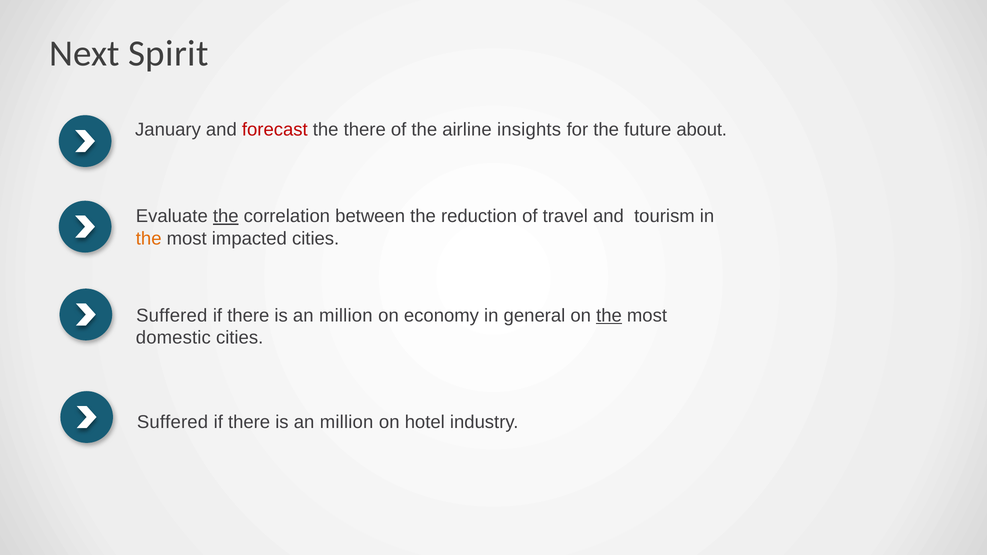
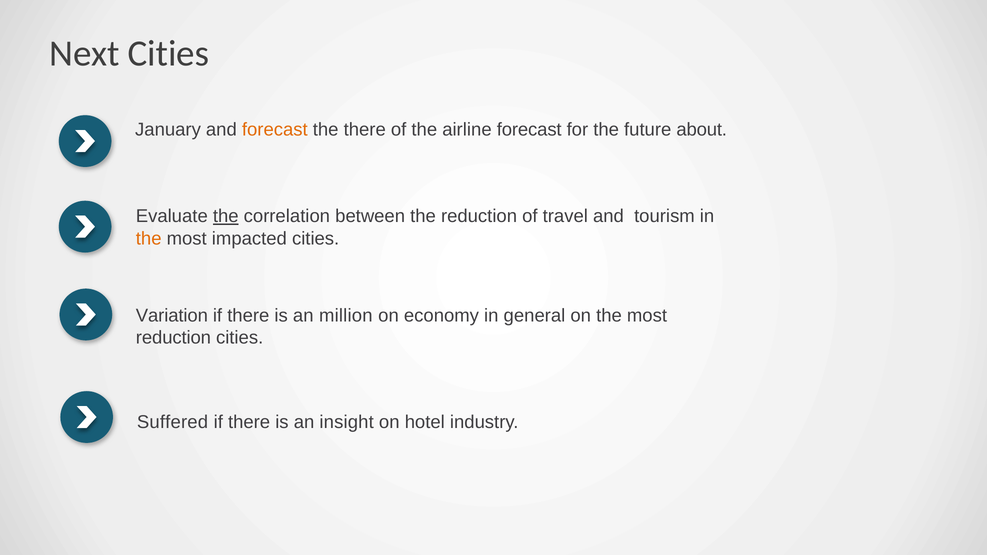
Next Spirit: Spirit -> Cities
forecast at (275, 130) colour: red -> orange
airline insights: insights -> forecast
Suffered at (172, 316): Suffered -> Variation
the at (609, 316) underline: present -> none
domestic at (173, 338): domestic -> reduction
million at (347, 422): million -> insight
